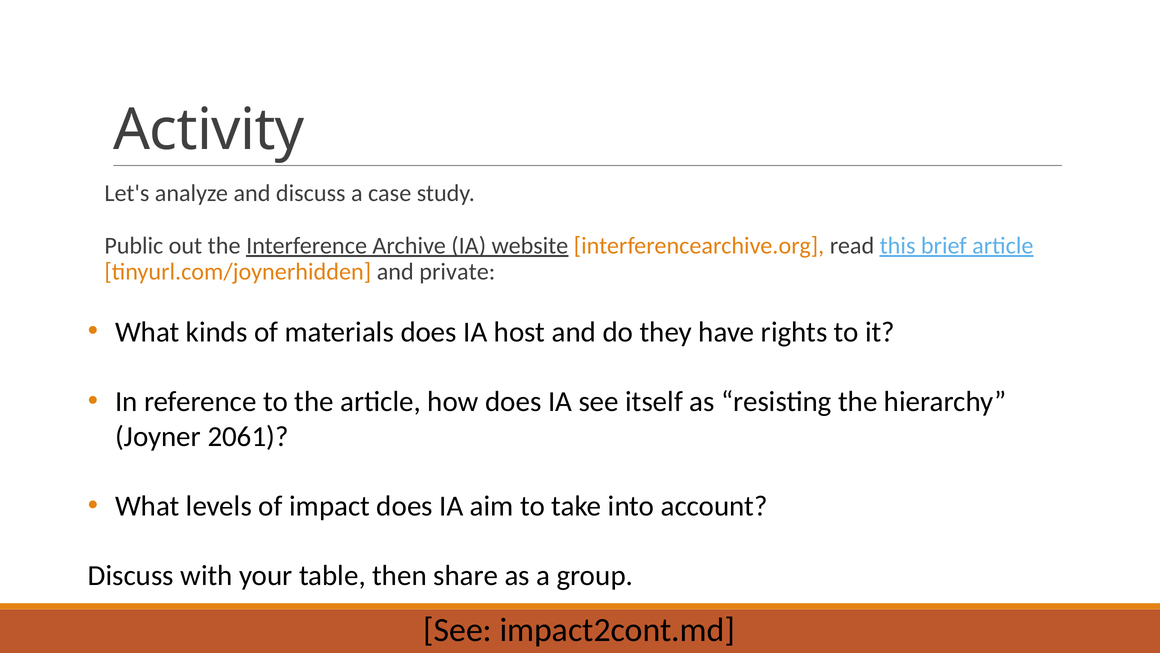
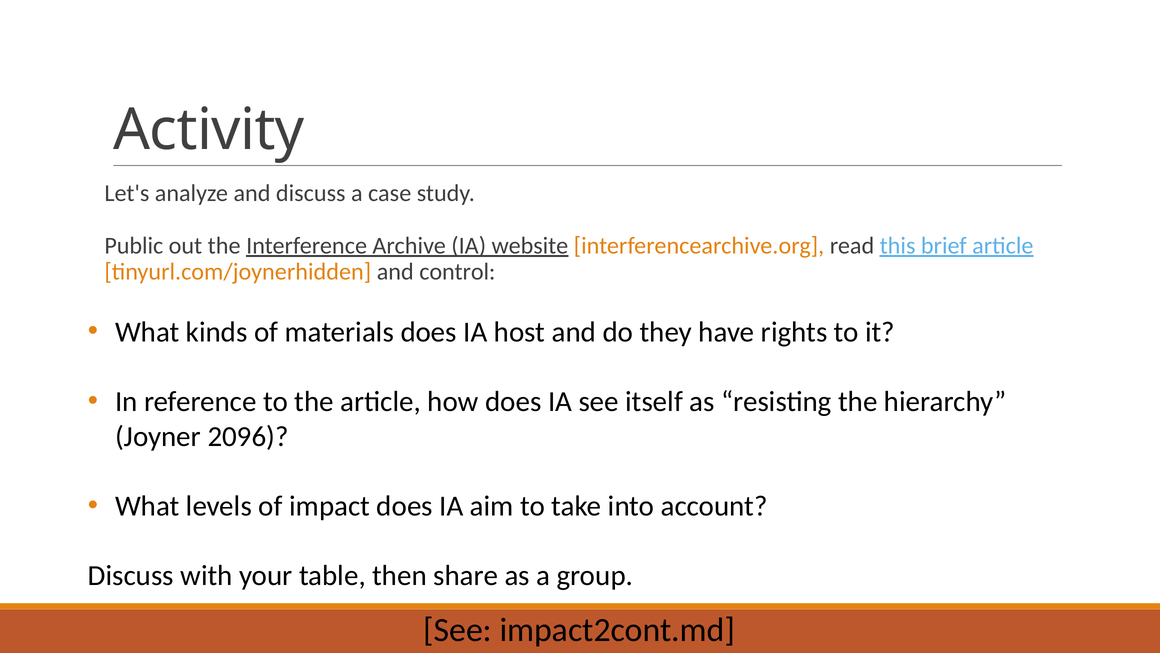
private: private -> control
2061: 2061 -> 2096
